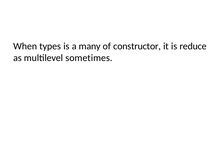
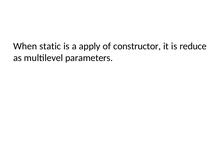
types: types -> static
many: many -> apply
sometimes: sometimes -> parameters
